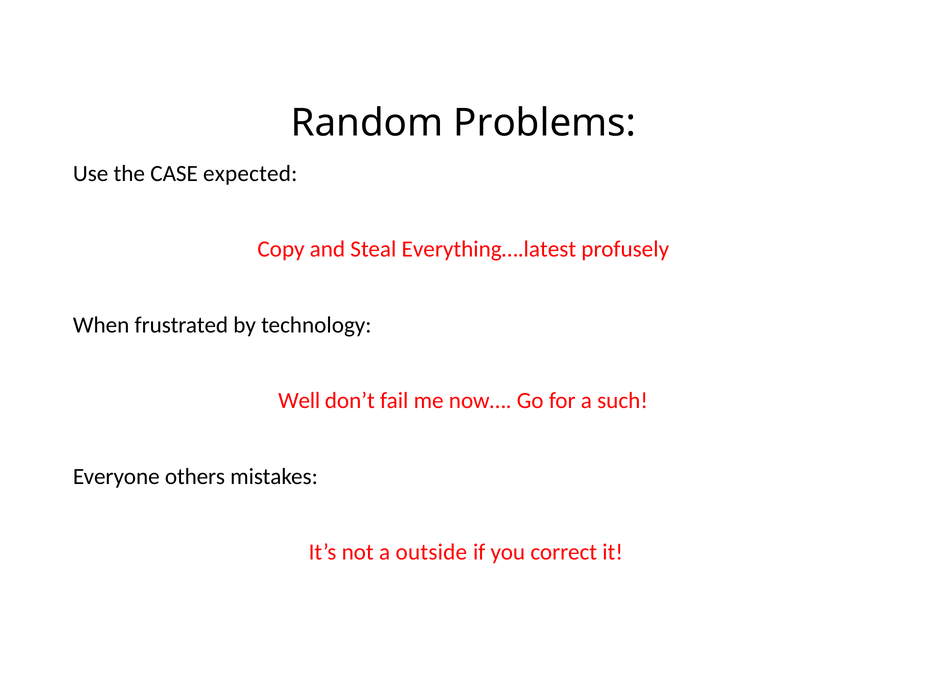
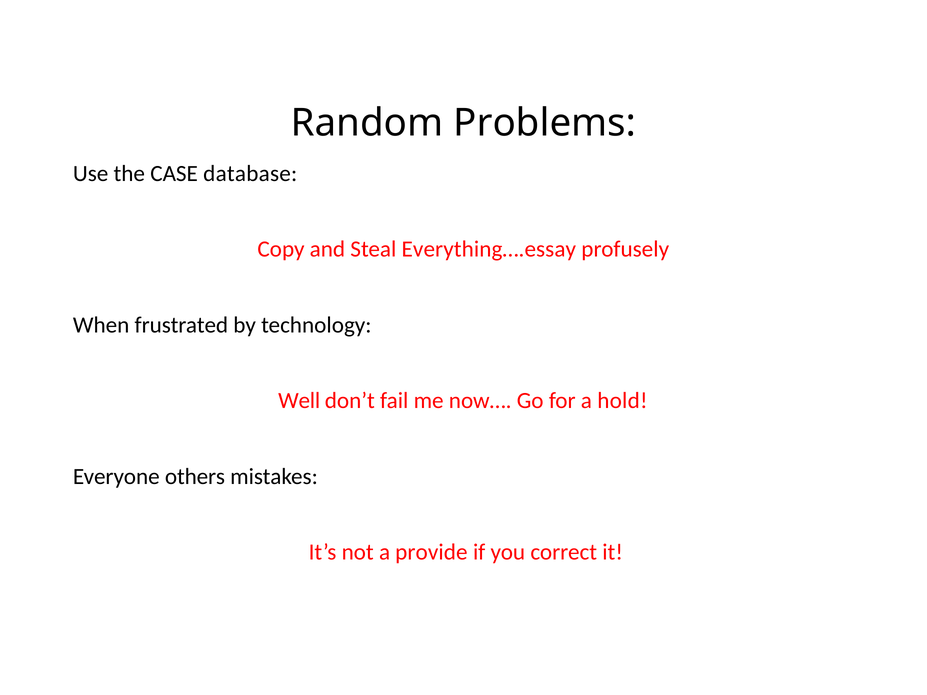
expected: expected -> database
Everything….latest: Everything….latest -> Everything….essay
such: such -> hold
outside: outside -> provide
